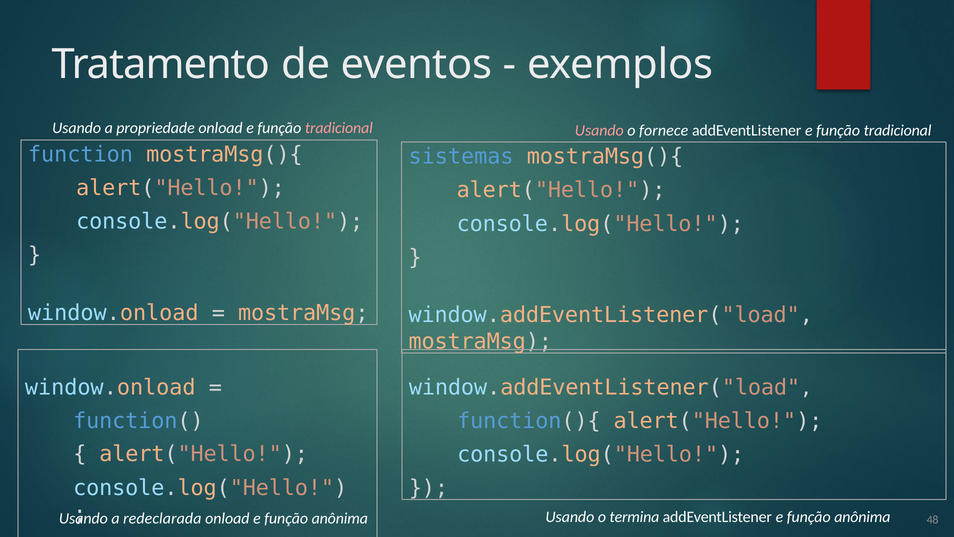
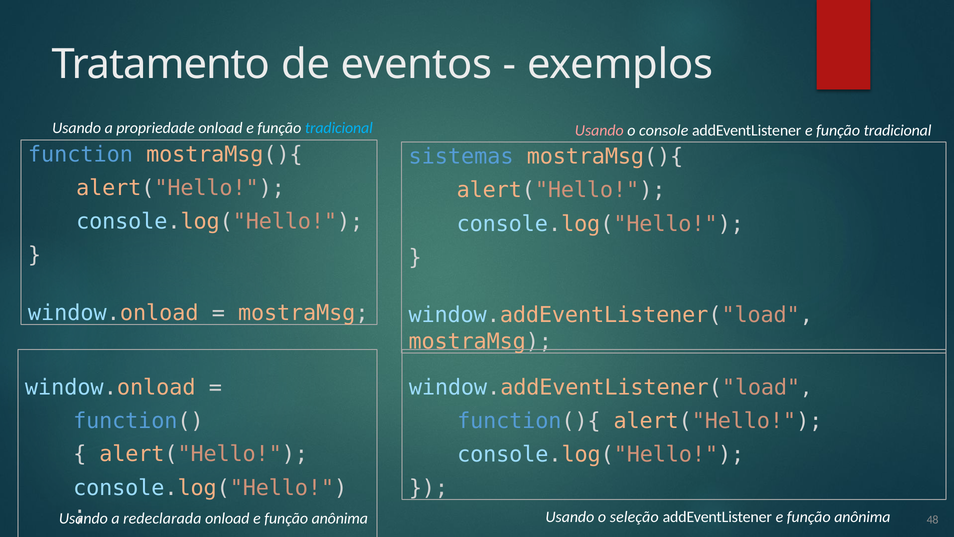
tradicional at (339, 128) colour: pink -> light blue
fornece: fornece -> console
termina: termina -> seleção
